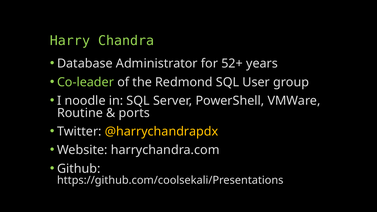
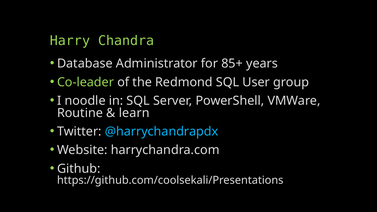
52+: 52+ -> 85+
ports: ports -> learn
@harrychandrapdx colour: yellow -> light blue
